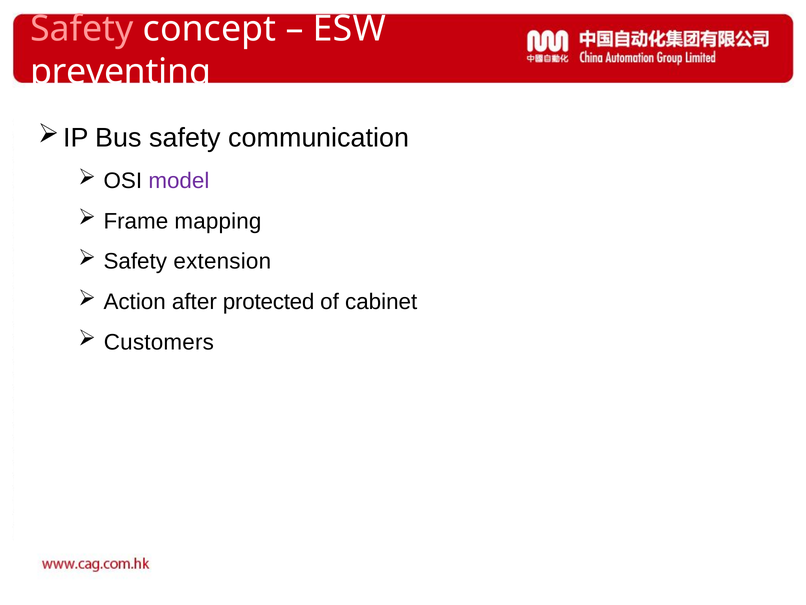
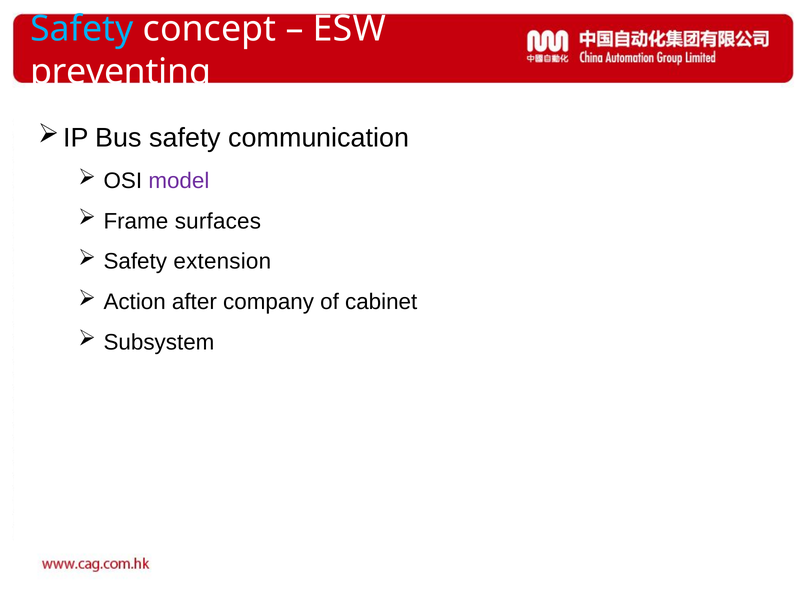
Safety at (82, 29) colour: pink -> light blue
mapping: mapping -> surfaces
protected: protected -> company
Customers: Customers -> Subsystem
